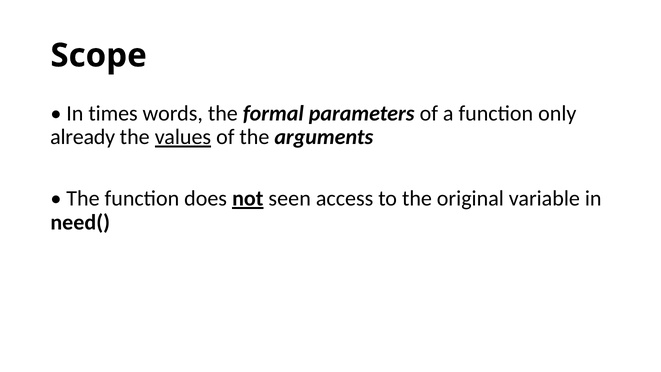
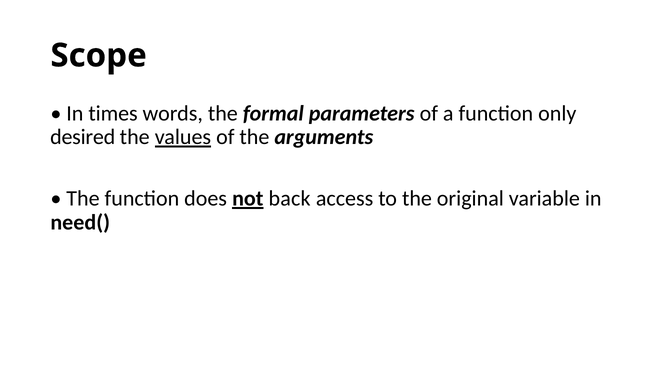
already: already -> desired
seen: seen -> back
